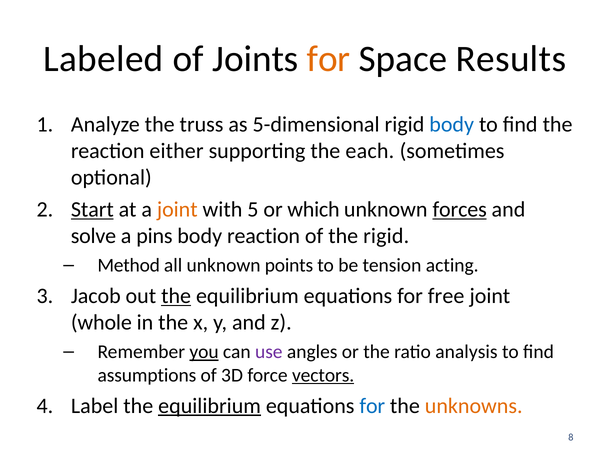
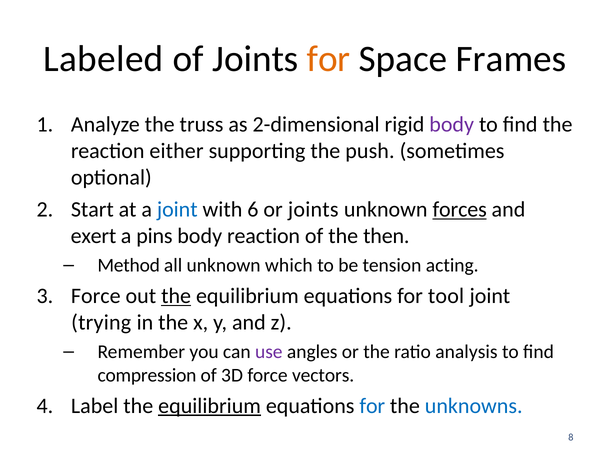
Results: Results -> Frames
5-dimensional: 5-dimensional -> 2-dimensional
body at (452, 125) colour: blue -> purple
each: each -> push
Start underline: present -> none
joint at (177, 209) colour: orange -> blue
5: 5 -> 6
or which: which -> joints
solve: solve -> exert
the rigid: rigid -> then
points: points -> which
3 Jacob: Jacob -> Force
free: free -> tool
whole: whole -> trying
you underline: present -> none
assumptions: assumptions -> compression
vectors underline: present -> none
unknowns colour: orange -> blue
